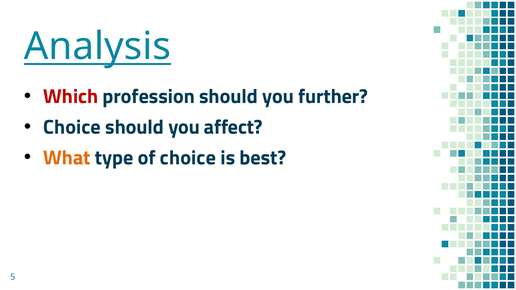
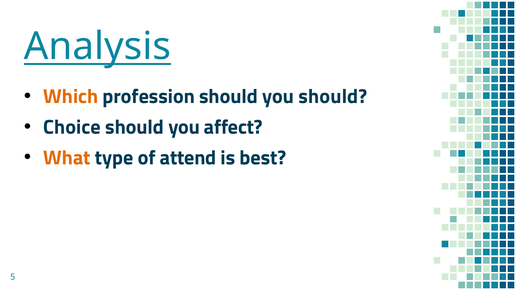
Which colour: red -> orange
you further: further -> should
of choice: choice -> attend
